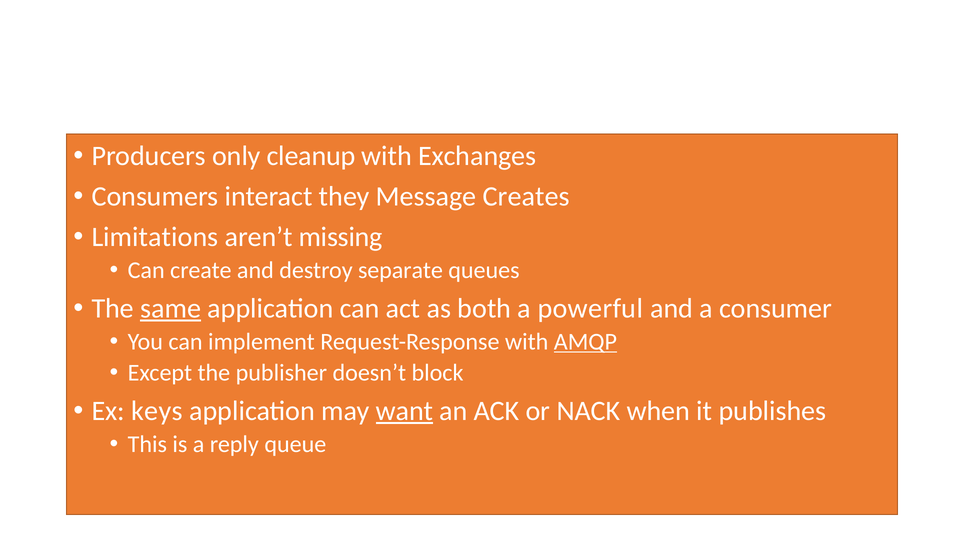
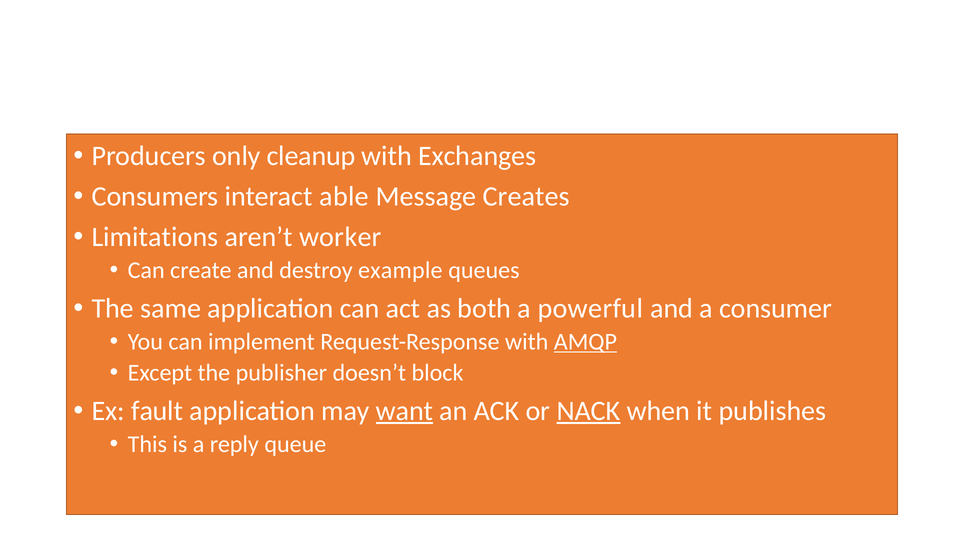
they: they -> able
missing: missing -> worker
separate: separate -> example
same underline: present -> none
keys: keys -> fault
NACK underline: none -> present
